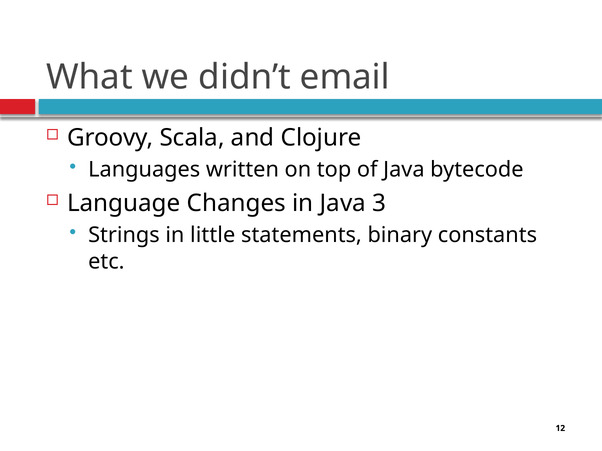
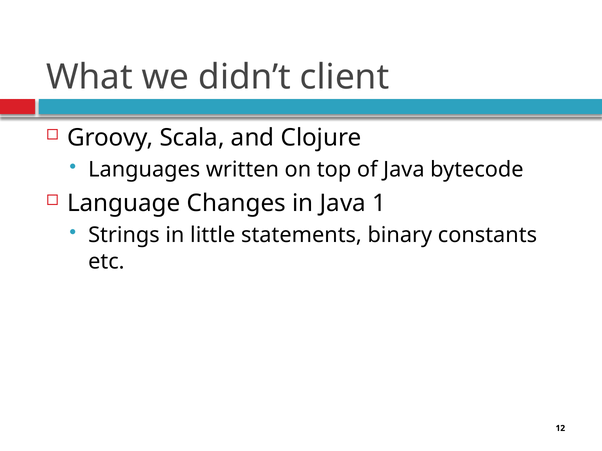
email: email -> client
3: 3 -> 1
